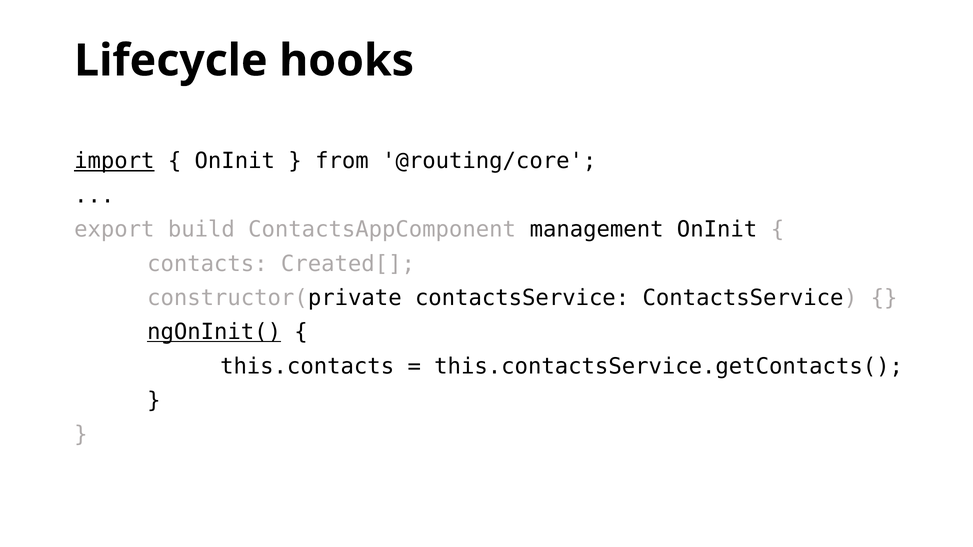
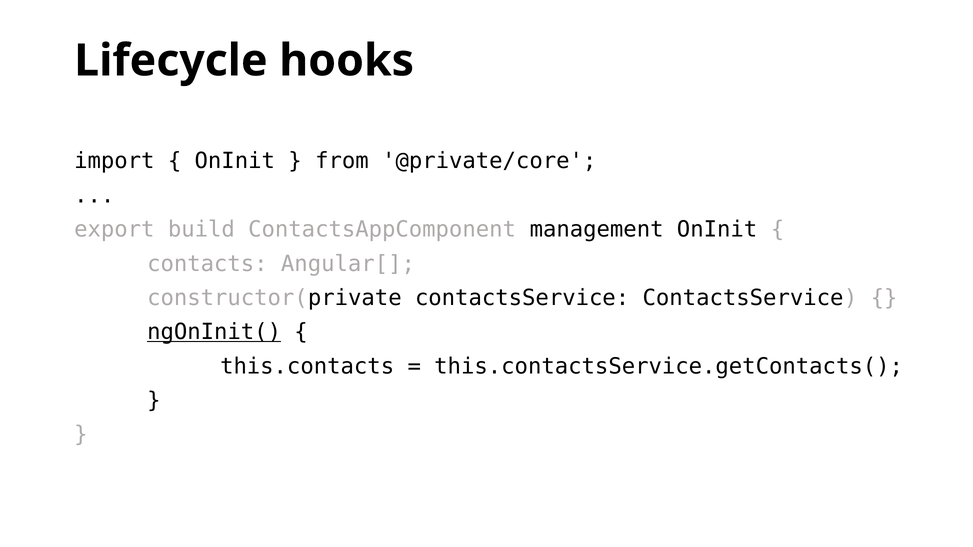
import underline: present -> none
@routing/core: @routing/core -> @private/core
Created[: Created[ -> Angular[
